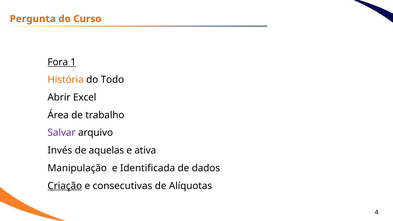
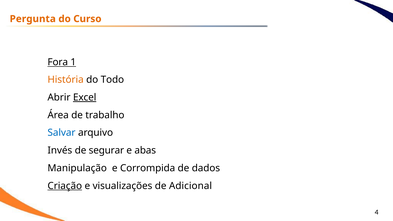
Excel underline: none -> present
Salvar colour: purple -> blue
aquelas: aquelas -> segurar
ativa: ativa -> abas
Identificada: Identificada -> Corrompida
consecutivas: consecutivas -> visualizações
Alíquotas: Alíquotas -> Adicional
